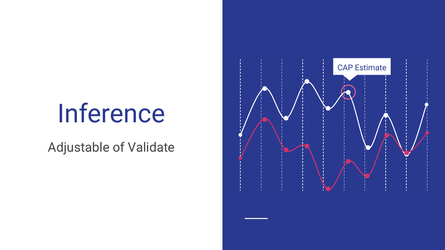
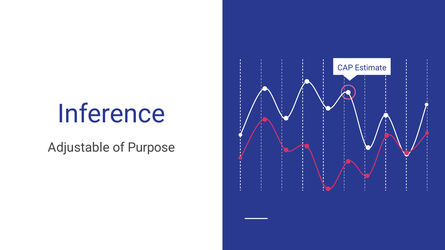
Validate: Validate -> Purpose
